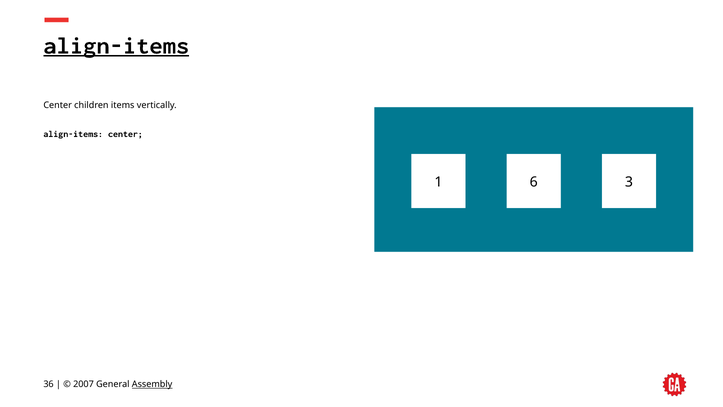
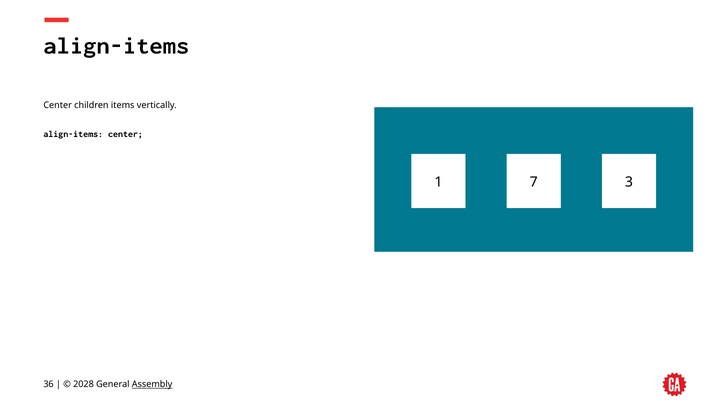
align-items at (116, 46) underline: present -> none
6: 6 -> 7
2007: 2007 -> 2028
